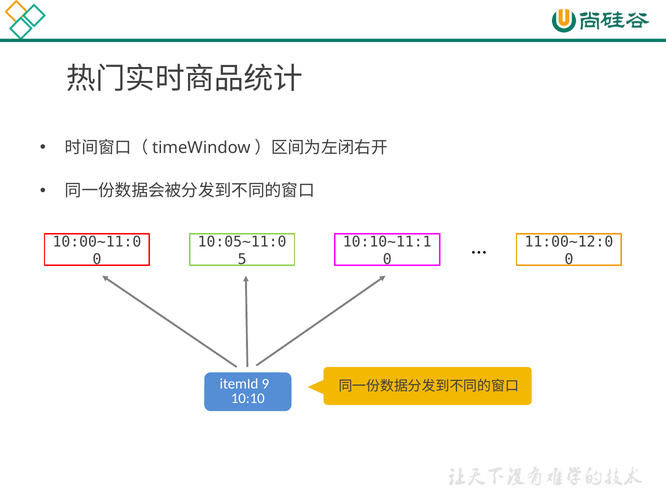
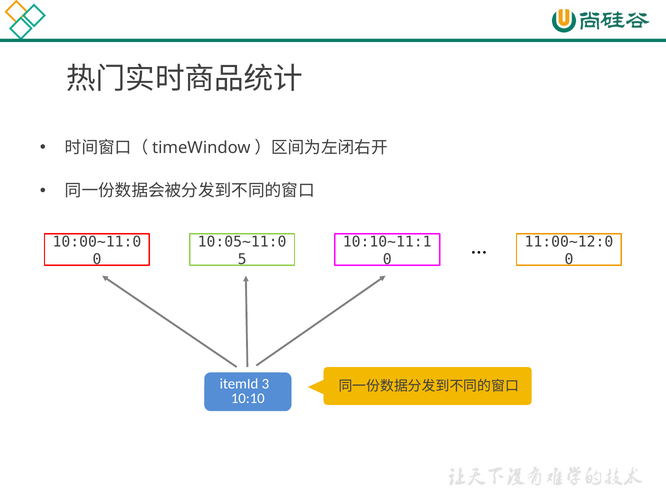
9: 9 -> 3
